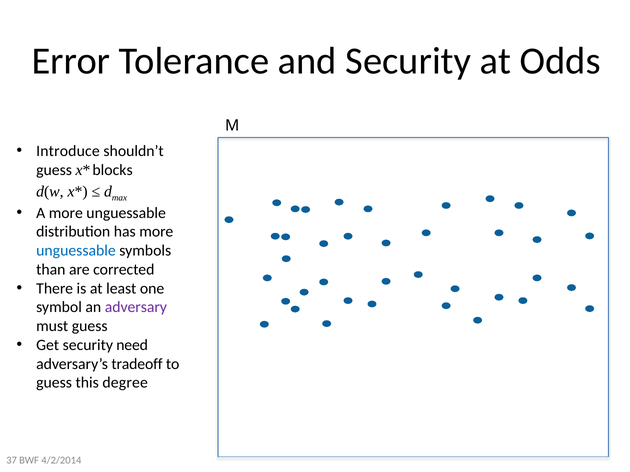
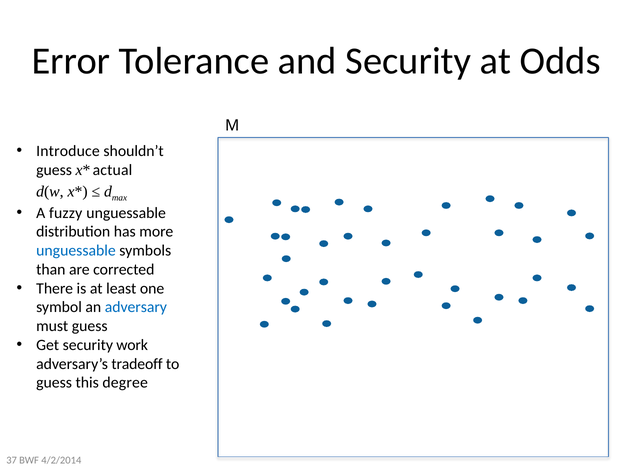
blocks: blocks -> actual
A more: more -> fuzzy
adversary colour: purple -> blue
need: need -> work
